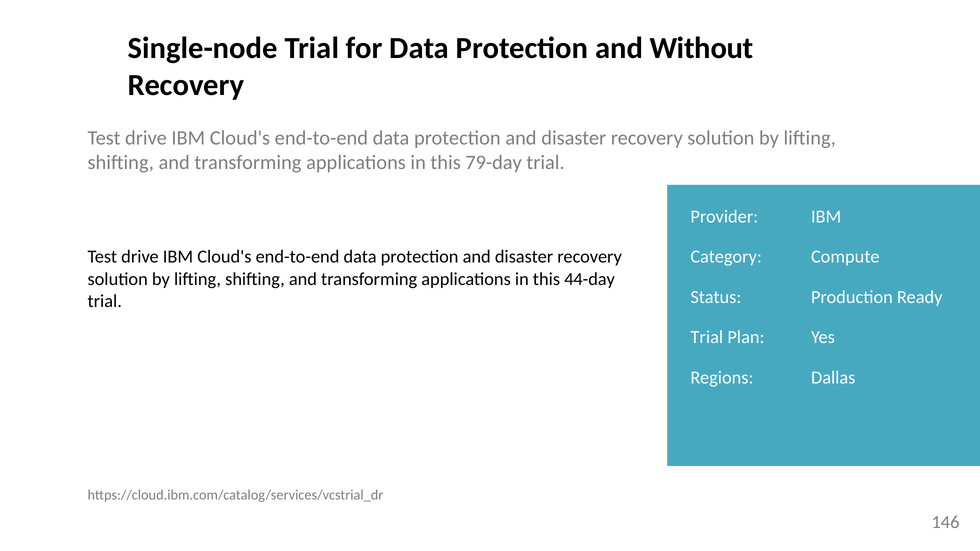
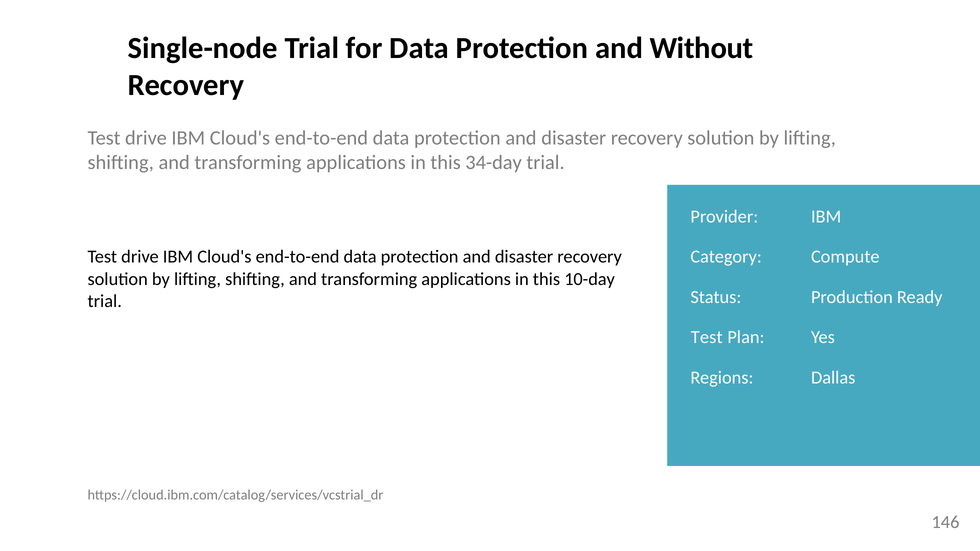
79-day: 79-day -> 34-day
44-day: 44-day -> 10-day
Trial at (707, 337): Trial -> Test
